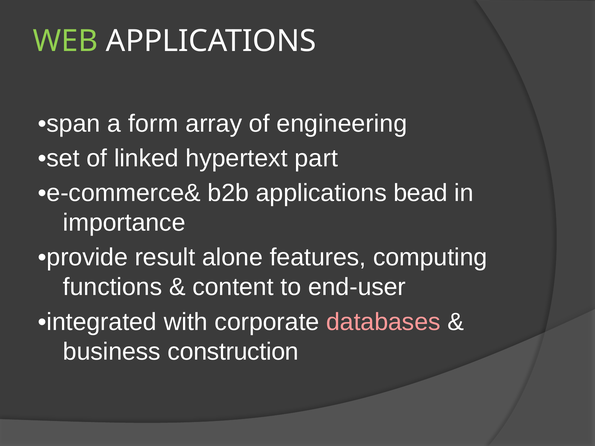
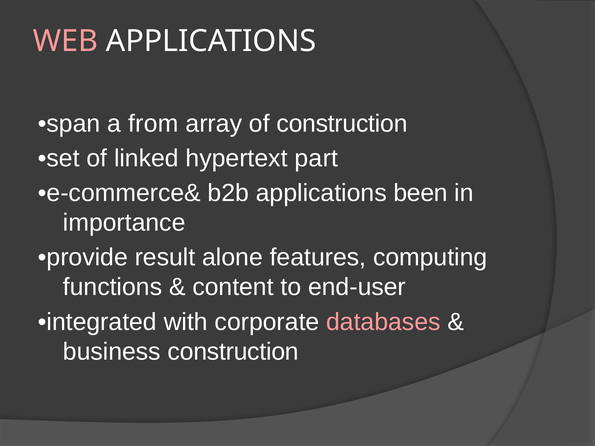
WEB colour: light green -> pink
form: form -> from
of engineering: engineering -> construction
bead: bead -> been
